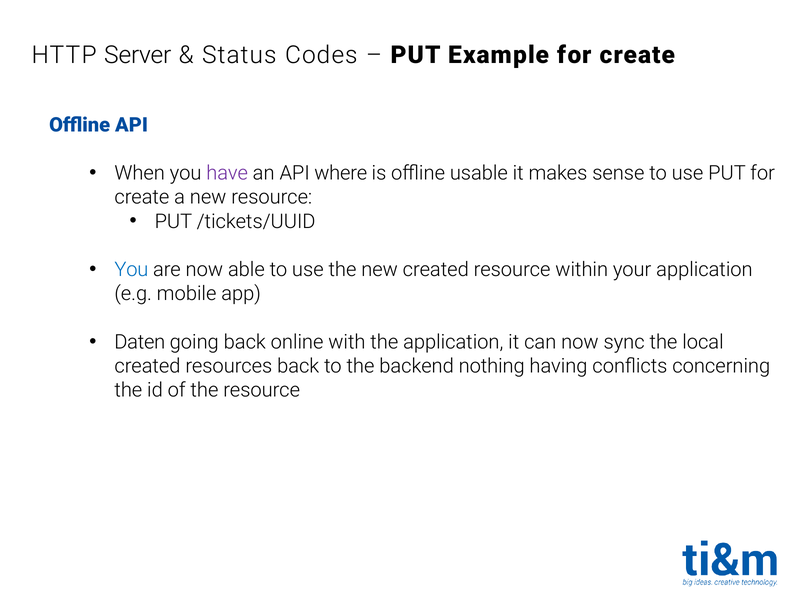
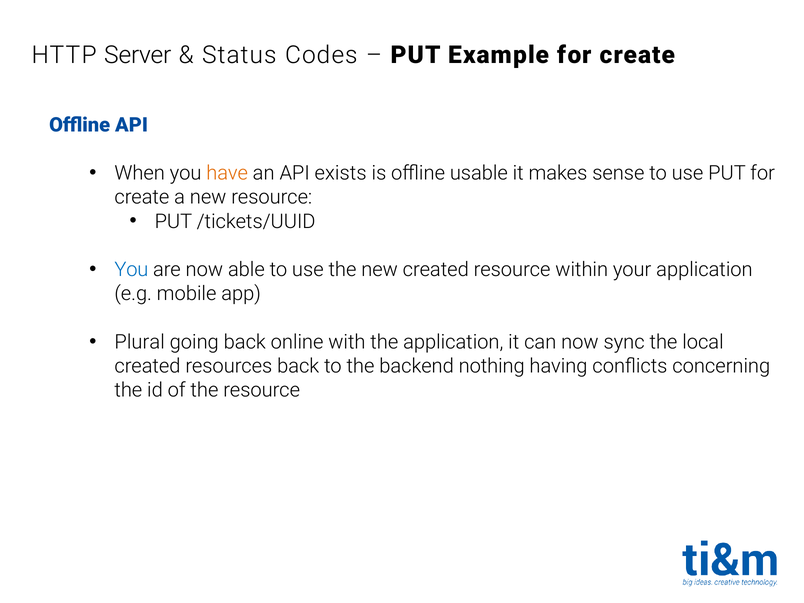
have colour: purple -> orange
where: where -> exists
Daten: Daten -> Plural
